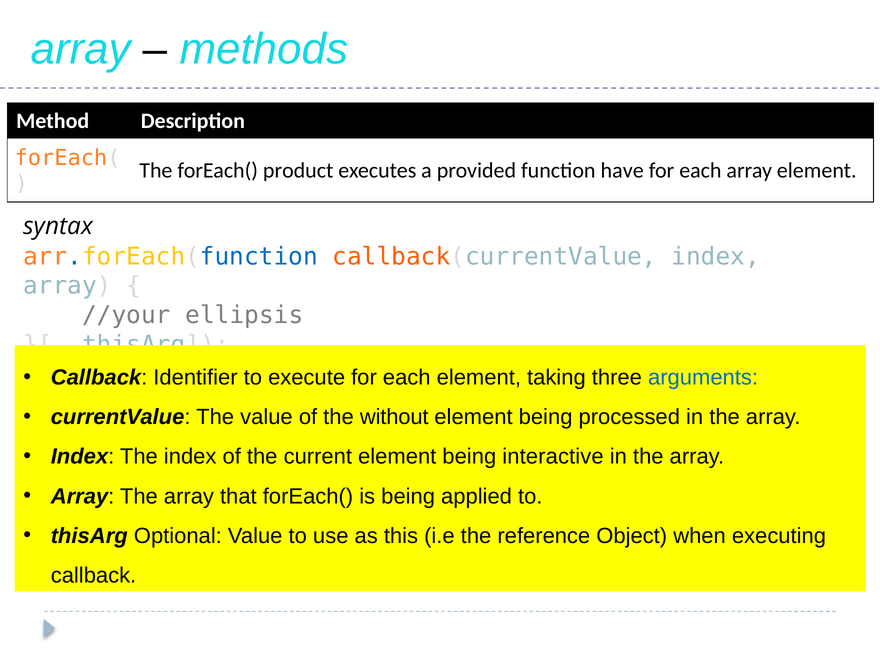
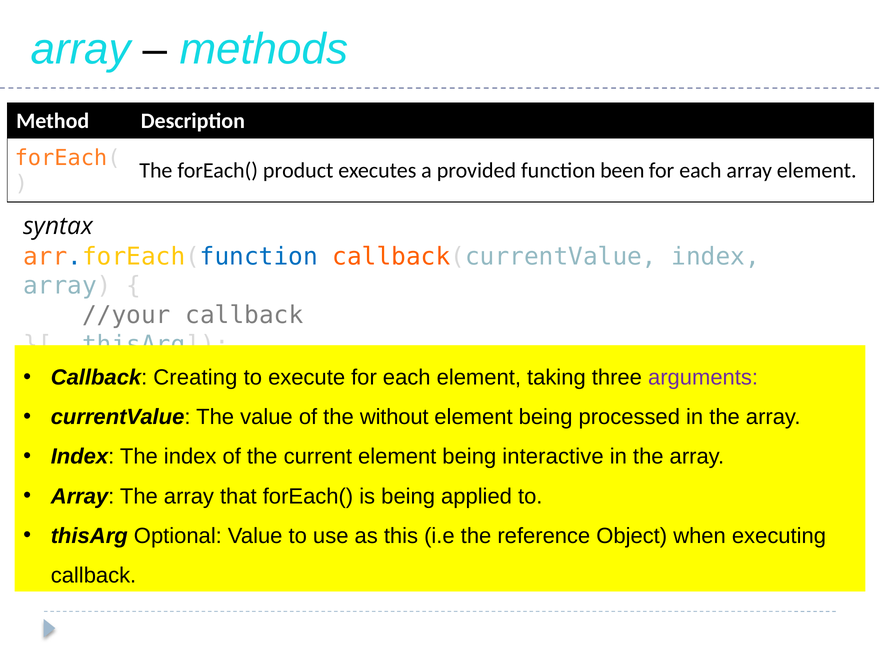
have: have -> been
//your ellipsis: ellipsis -> callback
Identifier: Identifier -> Creating
arguments colour: blue -> purple
